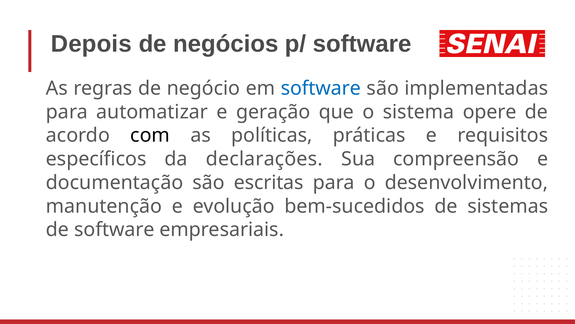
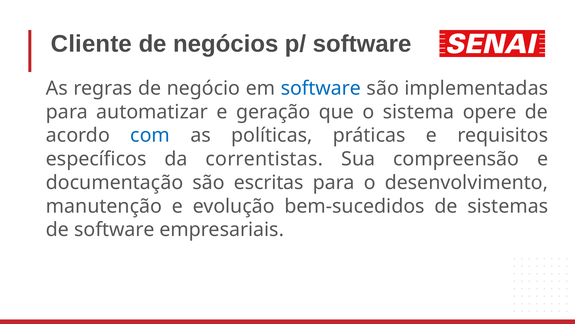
Depois: Depois -> Cliente
com colour: black -> blue
declarações: declarações -> correntistas
